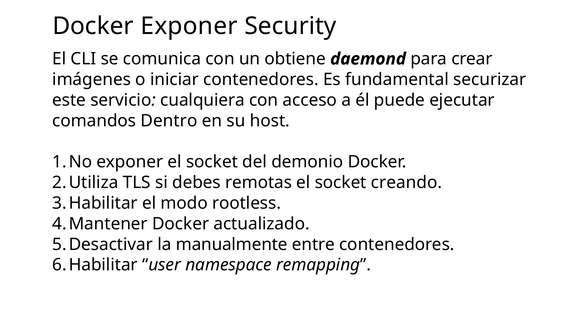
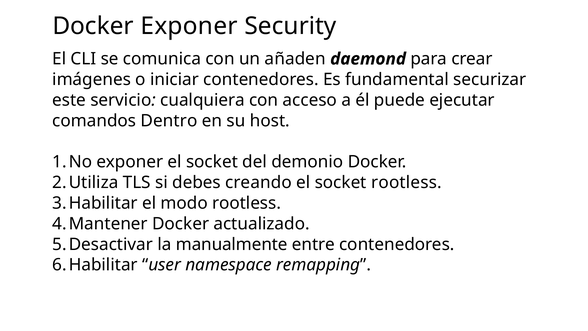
obtiene: obtiene -> añaden
remotas: remotas -> creando
socket creando: creando -> rootless
